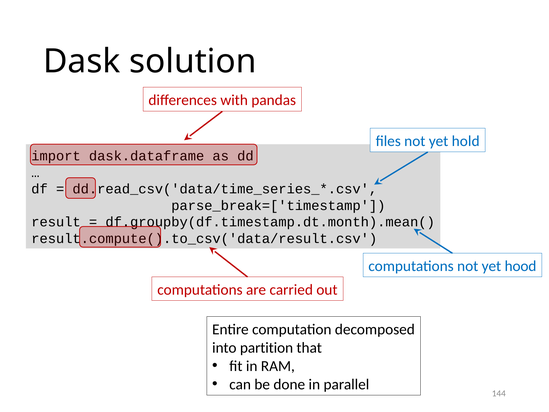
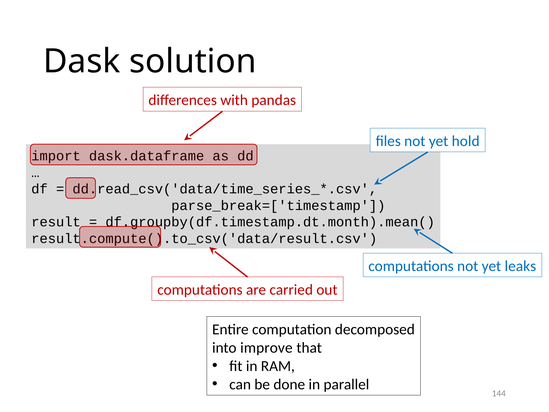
hood: hood -> leaks
partition: partition -> improve
